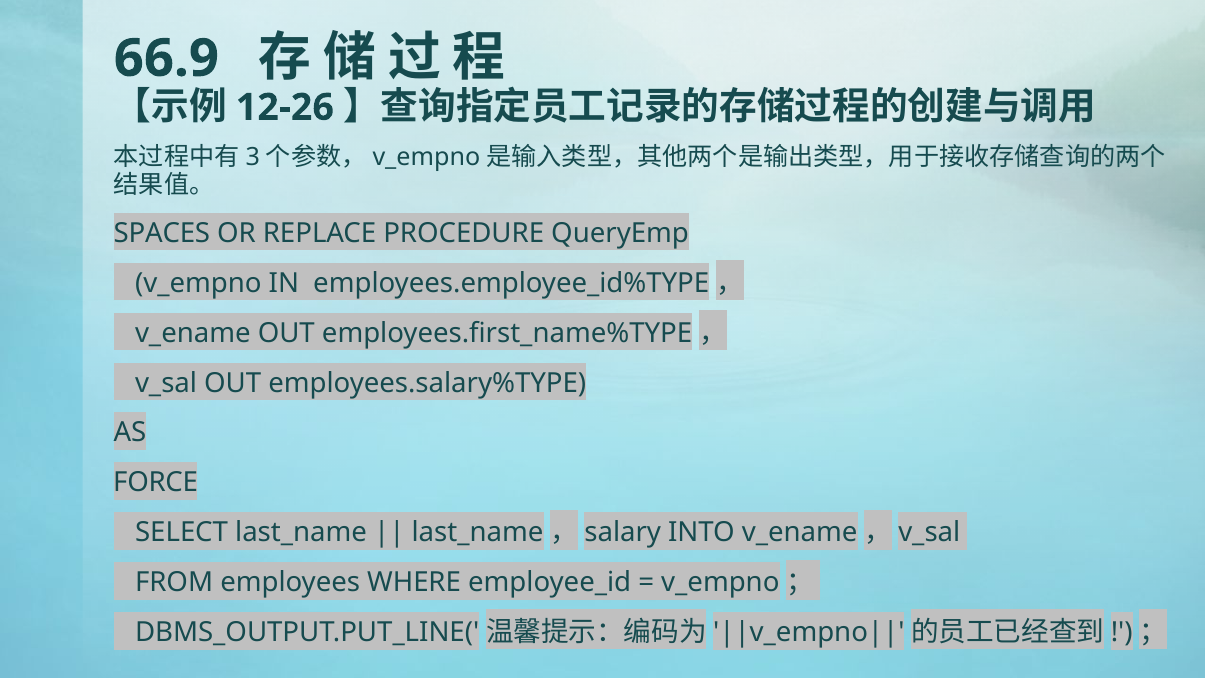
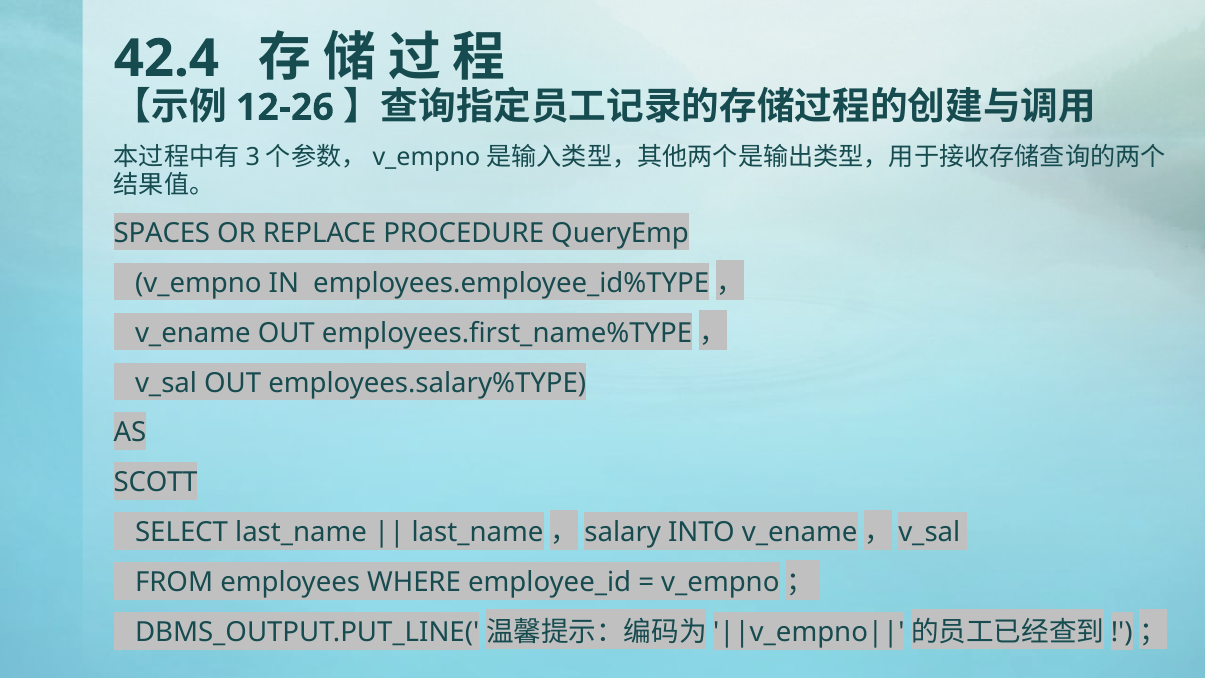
66.9: 66.9 -> 42.4
FORCE: FORCE -> SCOTT
